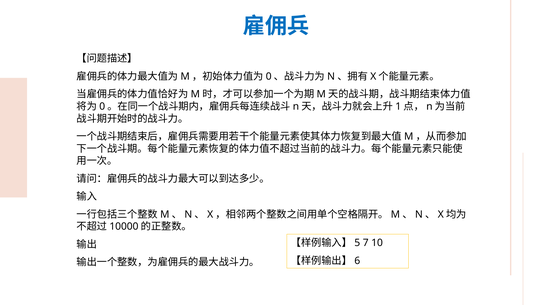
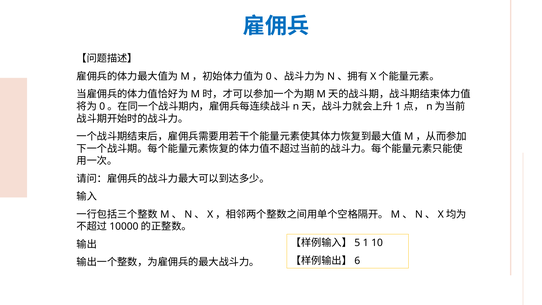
7: 7 -> 1
